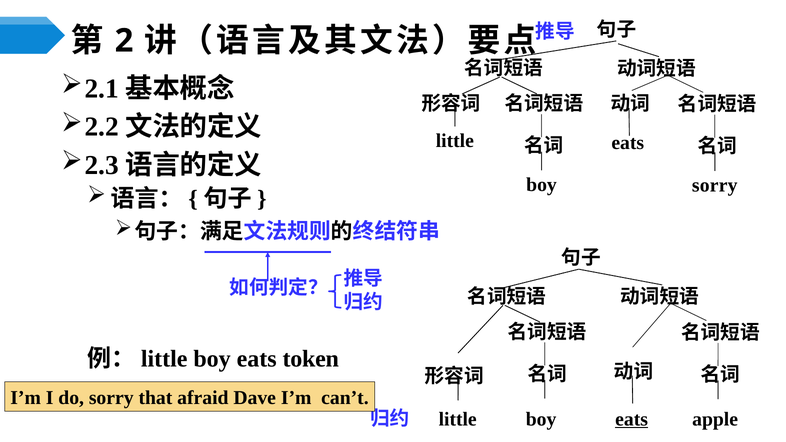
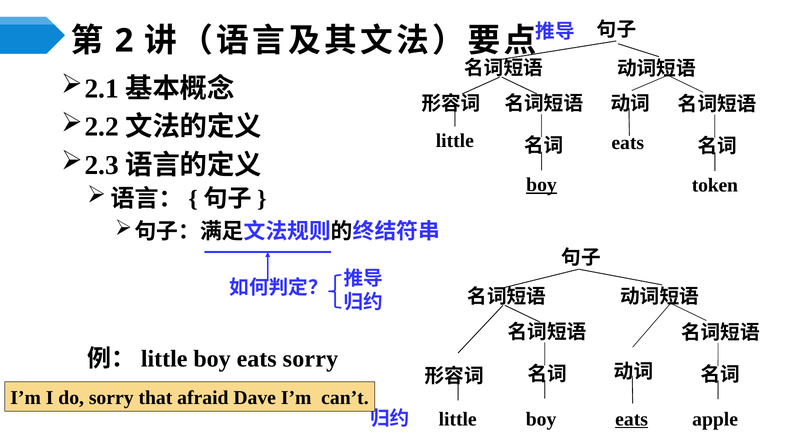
boy at (542, 185) underline: none -> present
sorry at (715, 185): sorry -> token
eats token: token -> sorry
